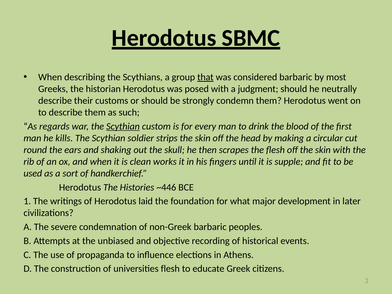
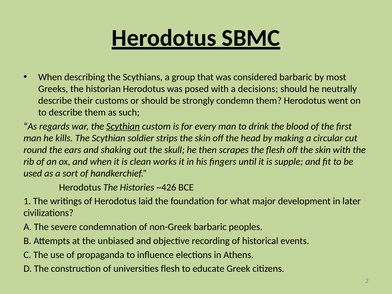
that underline: present -> none
judgment: judgment -> decisions
~446: ~446 -> ~426
